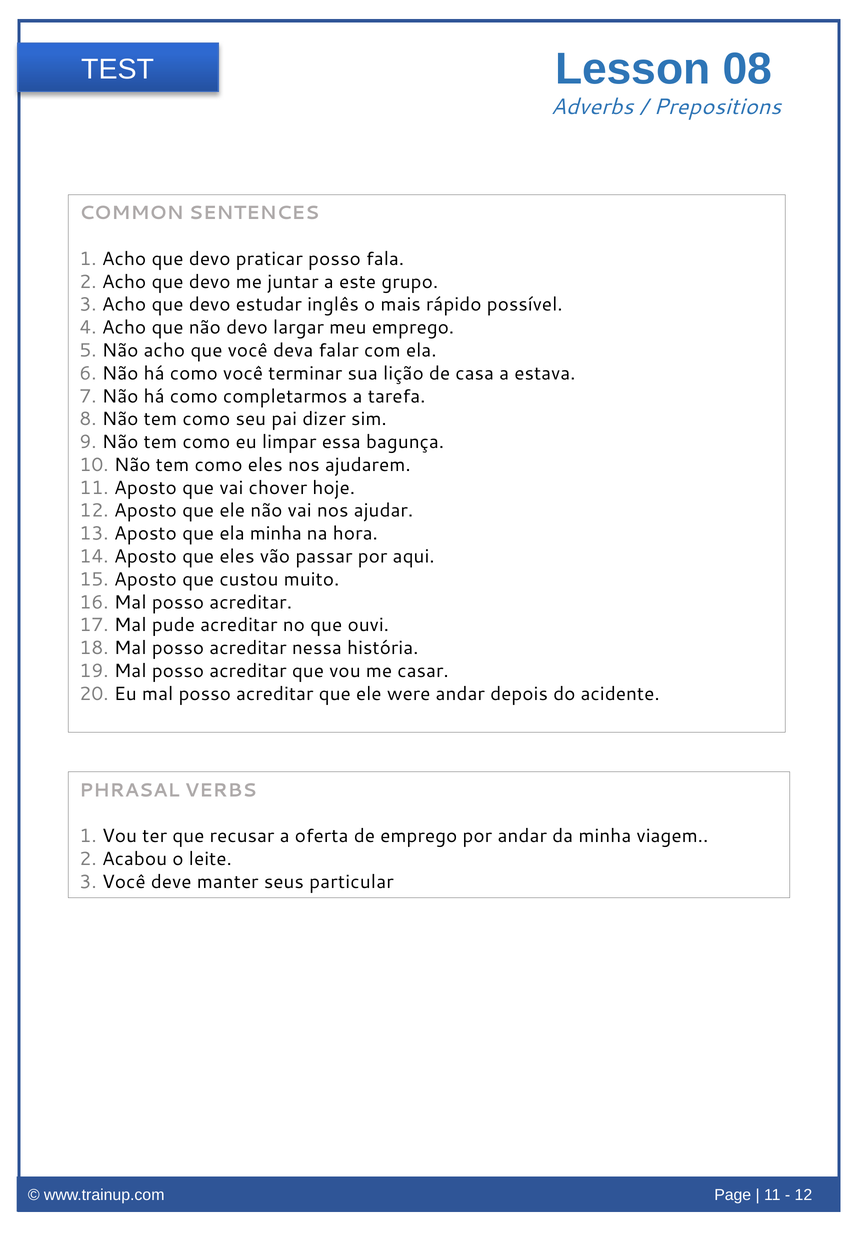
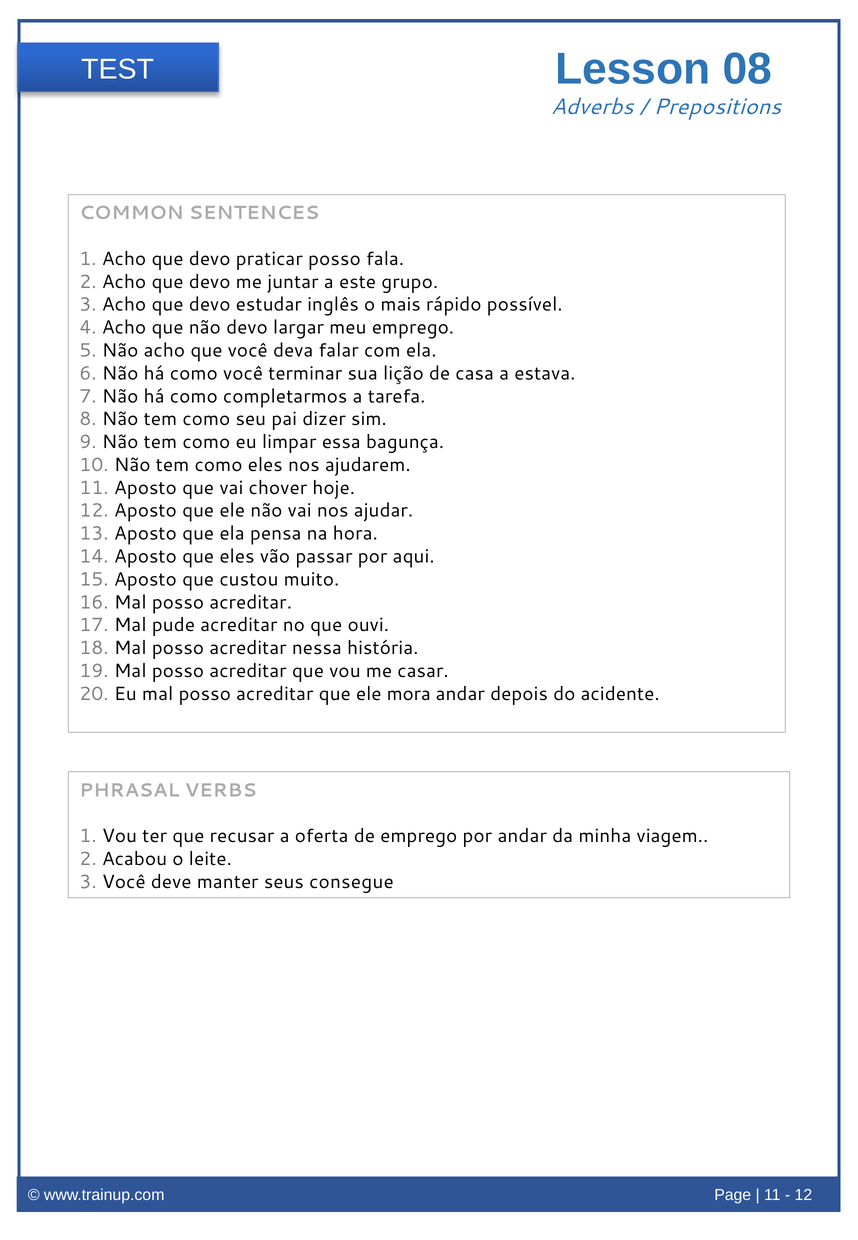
ela minha: minha -> pensa
were: were -> mora
particular: particular -> consegue
